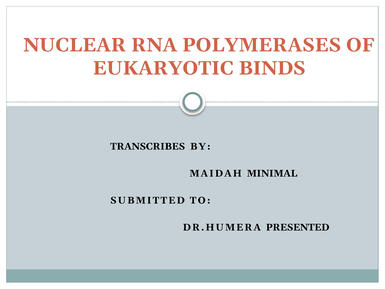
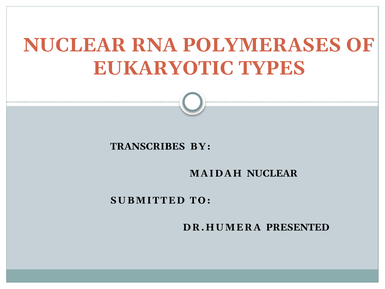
BINDS: BINDS -> TYPES
MAIDAH MINIMAL: MINIMAL -> NUCLEAR
